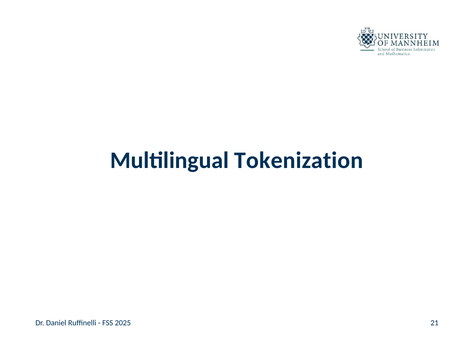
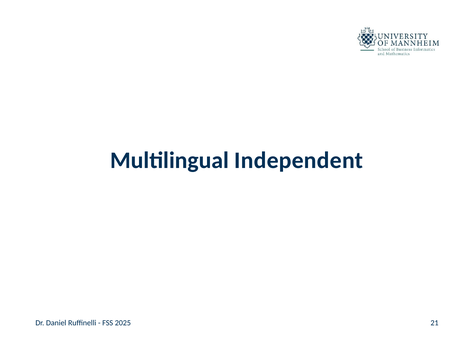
Tokenization: Tokenization -> Independent
